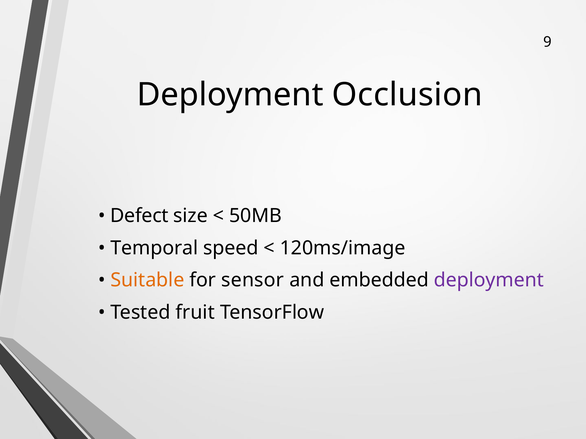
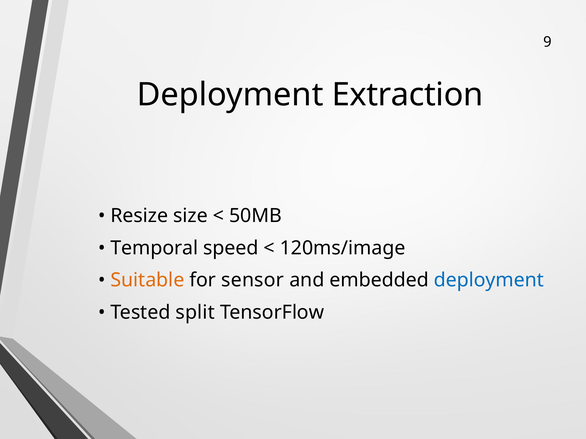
Occlusion: Occlusion -> Extraction
Defect: Defect -> Resize
deployment at (489, 281) colour: purple -> blue
fruit: fruit -> split
